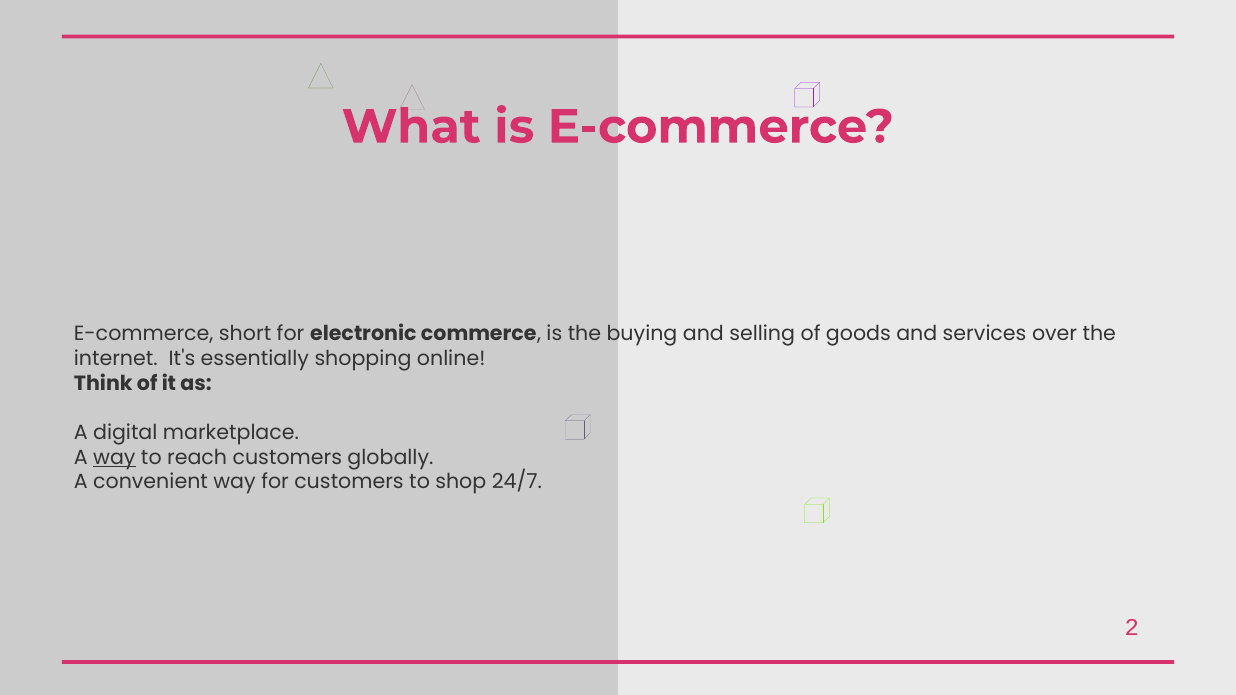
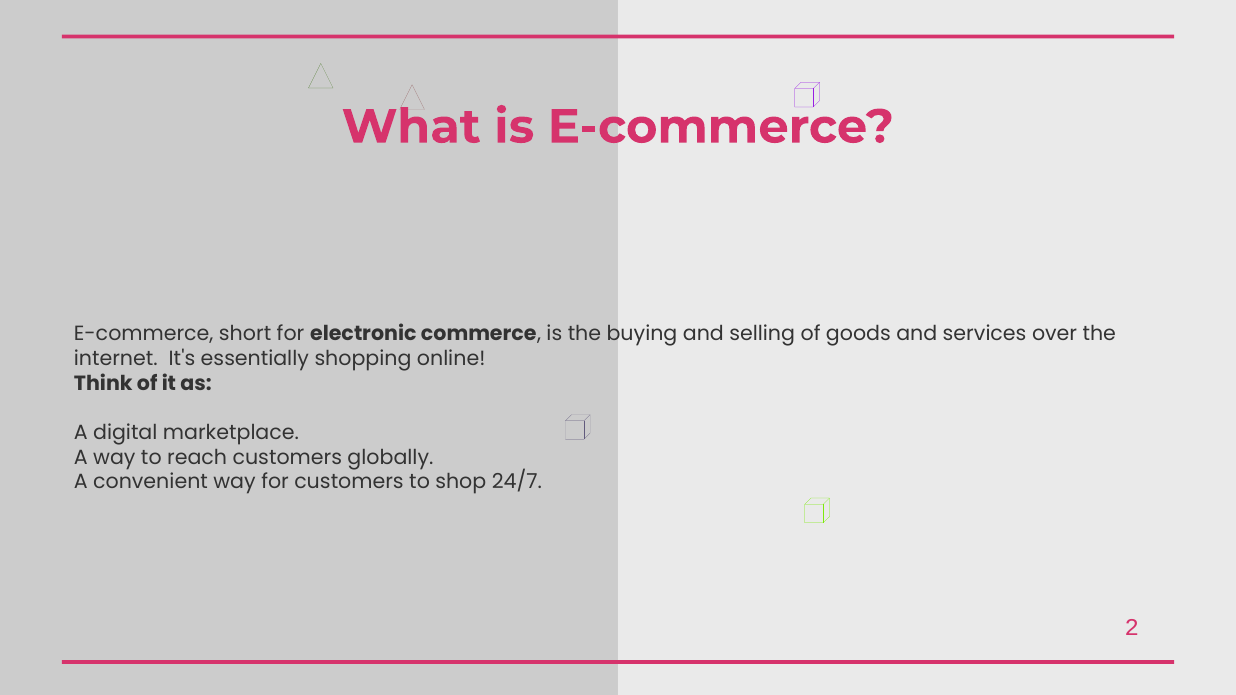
way at (114, 458) underline: present -> none
